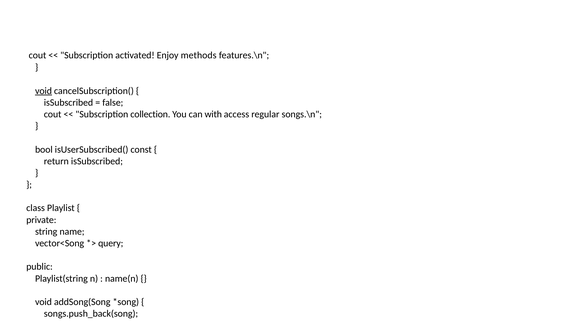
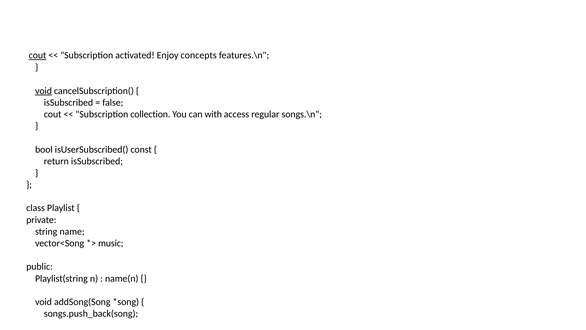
cout at (38, 55) underline: none -> present
methods: methods -> concepts
query: query -> music
